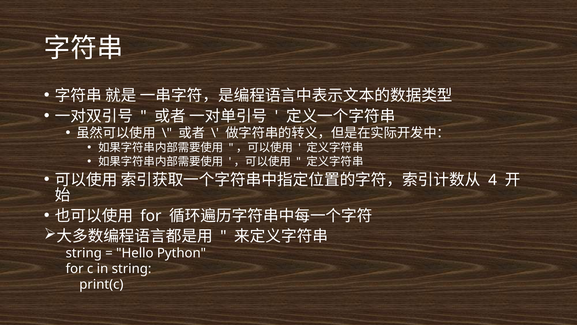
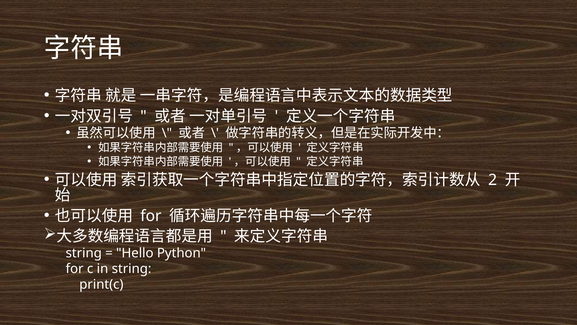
4: 4 -> 2
